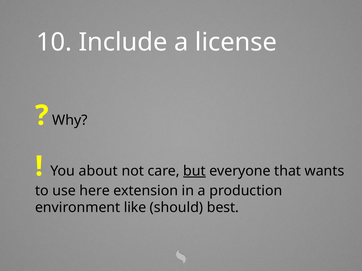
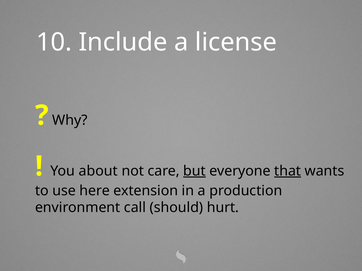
that underline: none -> present
like: like -> call
best: best -> hurt
